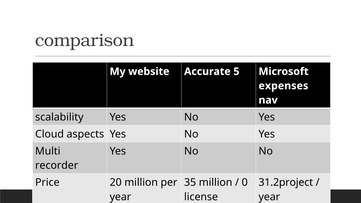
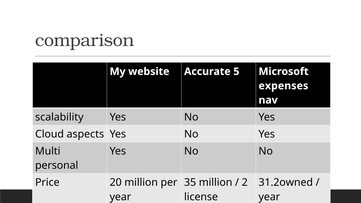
recorder: recorder -> personal
0: 0 -> 2
31.2project: 31.2project -> 31.2owned
